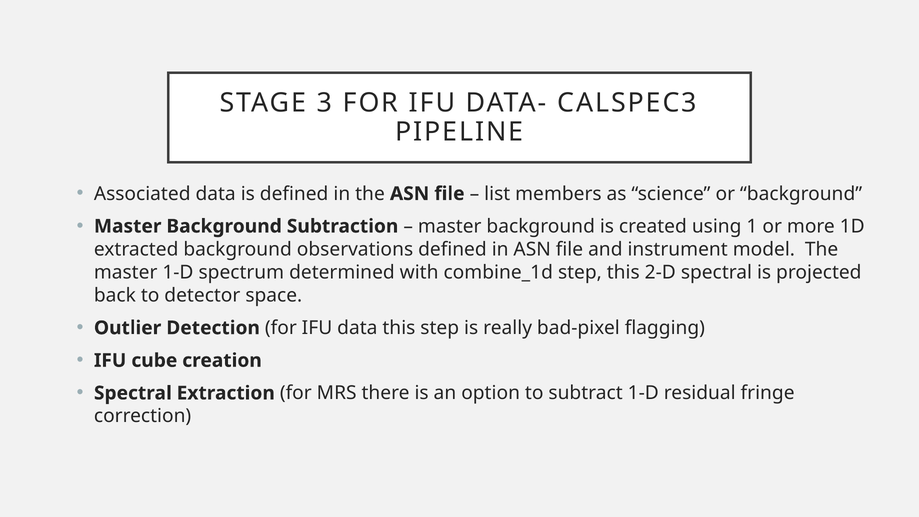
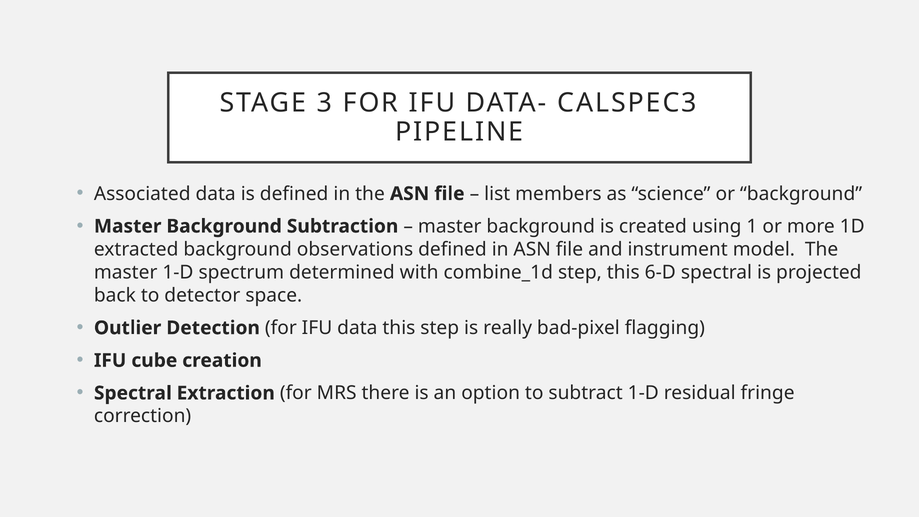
2-D: 2-D -> 6-D
